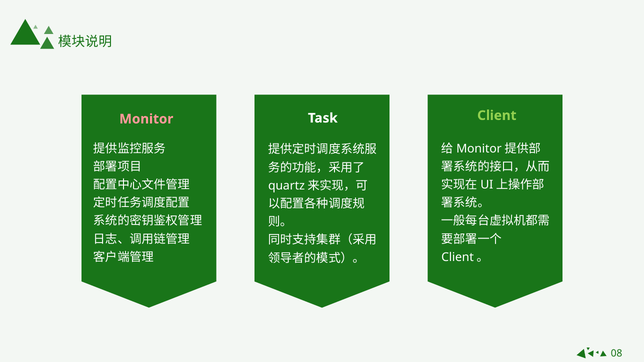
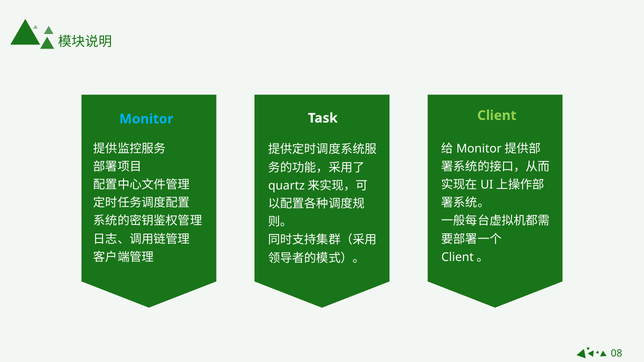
Monitor colour: pink -> light blue
